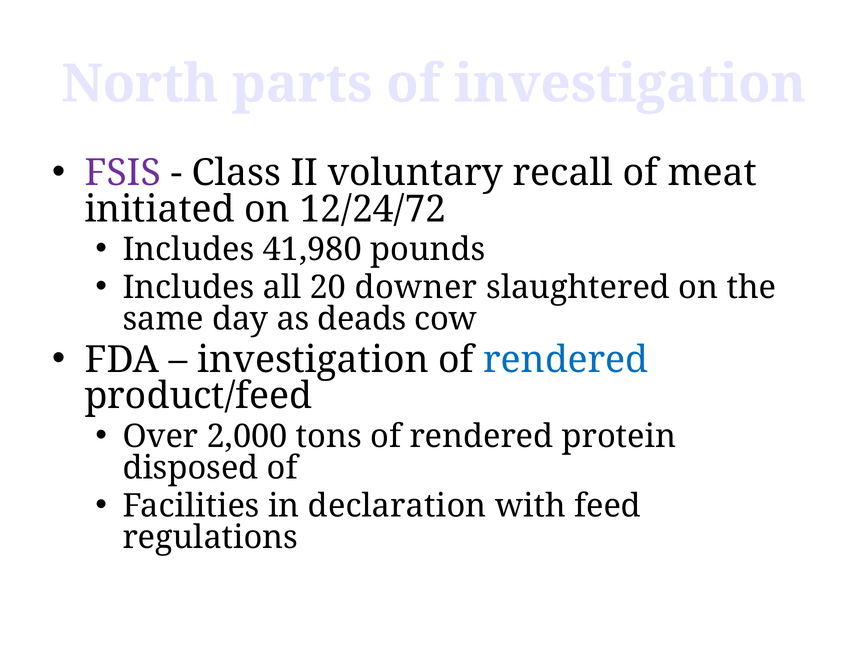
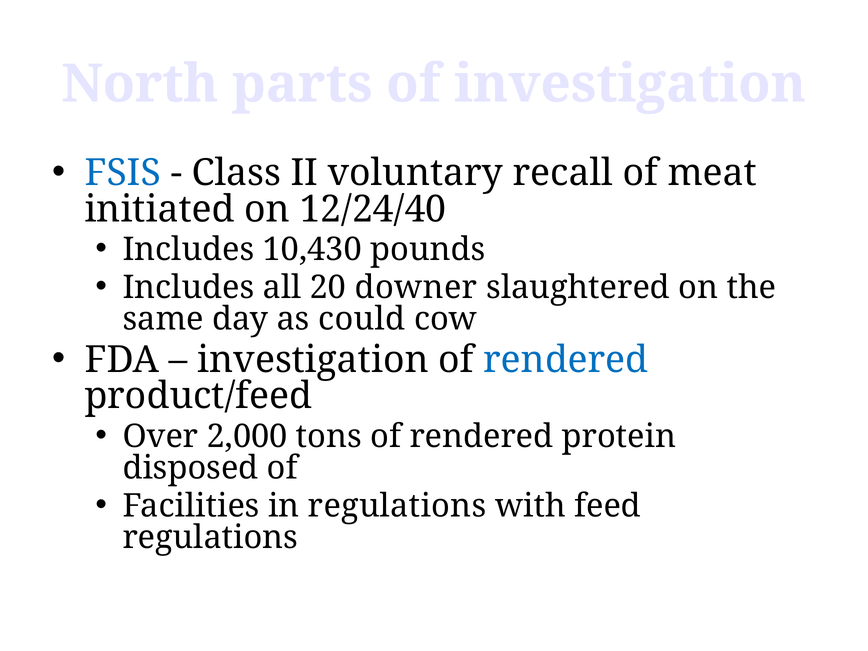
FSIS colour: purple -> blue
12/24/72: 12/24/72 -> 12/24/40
41,980: 41,980 -> 10,430
deads: deads -> could
in declaration: declaration -> regulations
